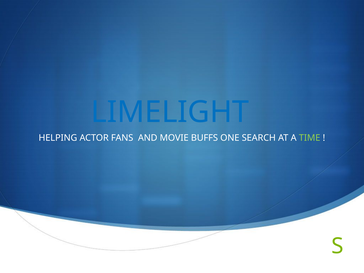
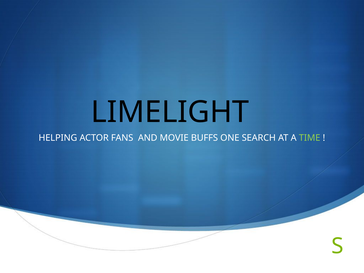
LIMELIGHT colour: blue -> black
